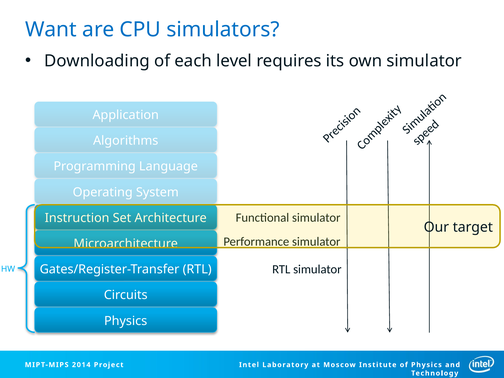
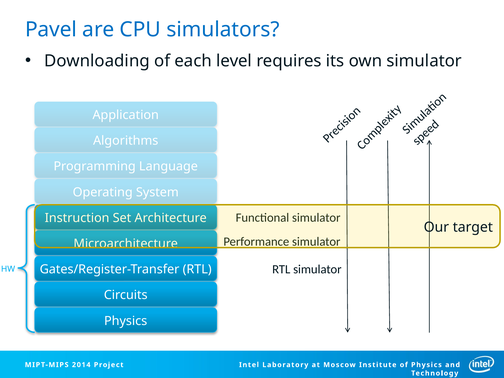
Want: Want -> Pavel
